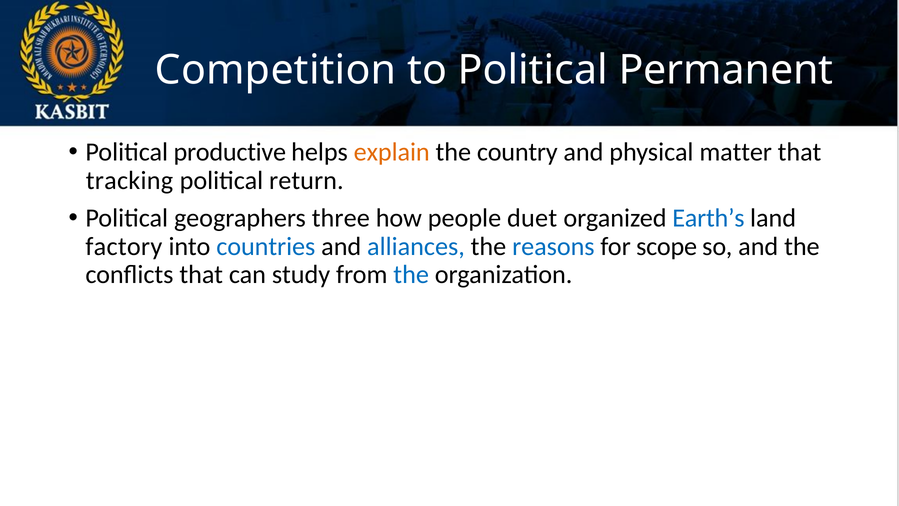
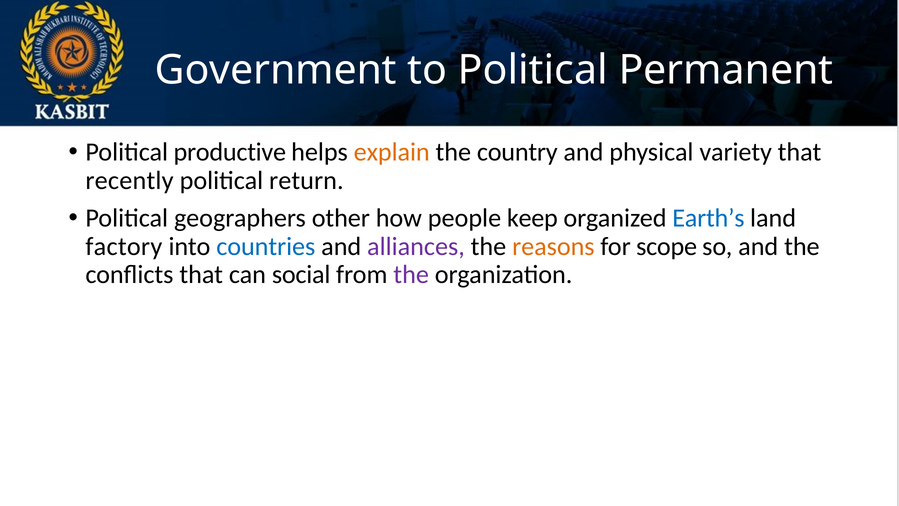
Competition: Competition -> Government
matter: matter -> variety
tracking: tracking -> recently
three: three -> other
duet: duet -> keep
alliances colour: blue -> purple
reasons colour: blue -> orange
study: study -> social
the at (411, 275) colour: blue -> purple
